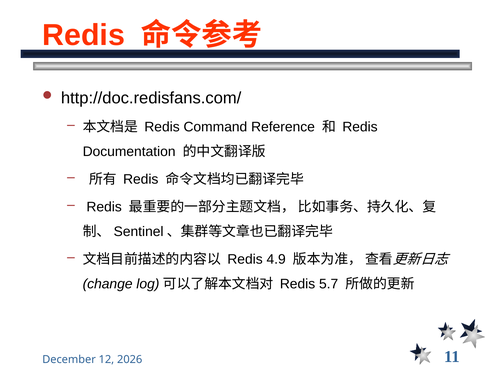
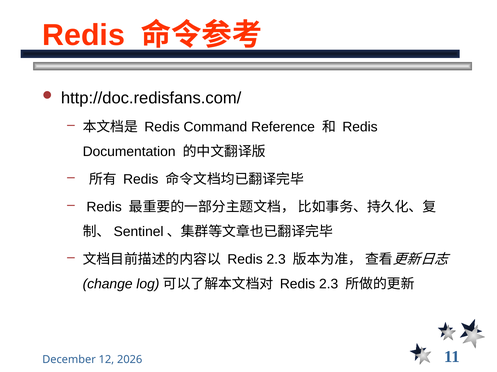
4.9 at (276, 260): 4.9 -> 2.3
5.7 at (329, 285): 5.7 -> 2.3
